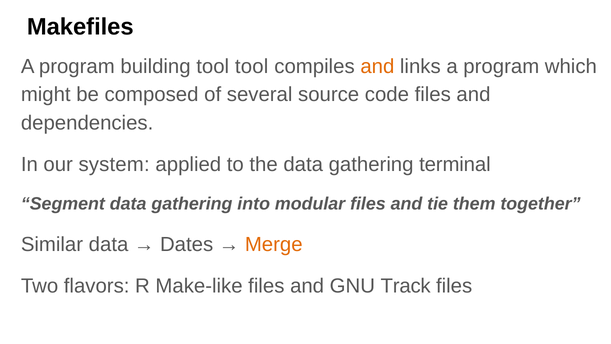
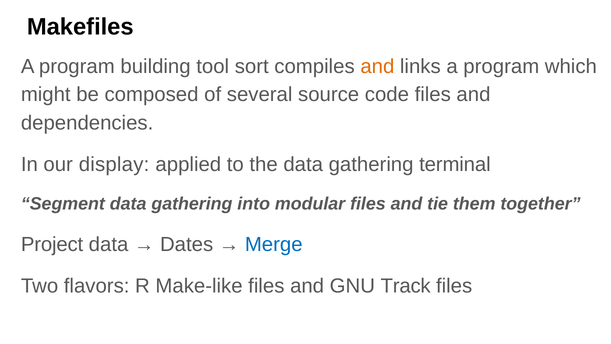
tool tool: tool -> sort
system: system -> display
Similar: Similar -> Project
Merge colour: orange -> blue
